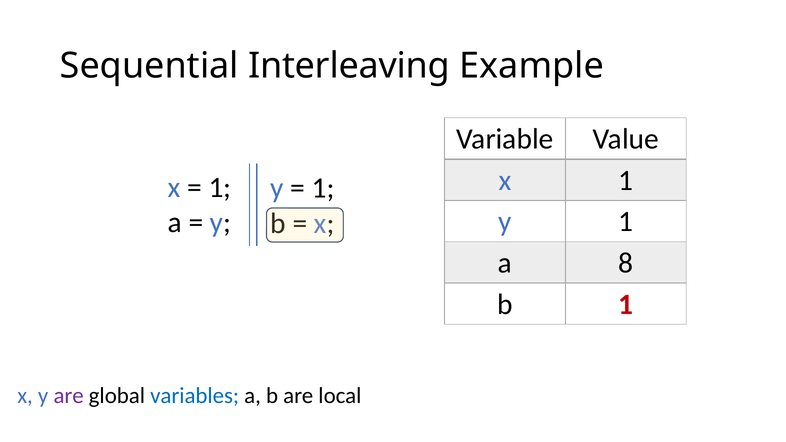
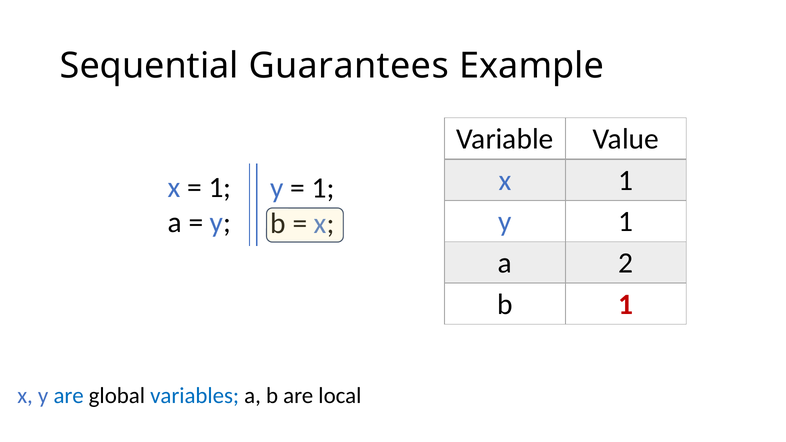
Interleaving: Interleaving -> Guarantees
8: 8 -> 2
are at (69, 396) colour: purple -> blue
